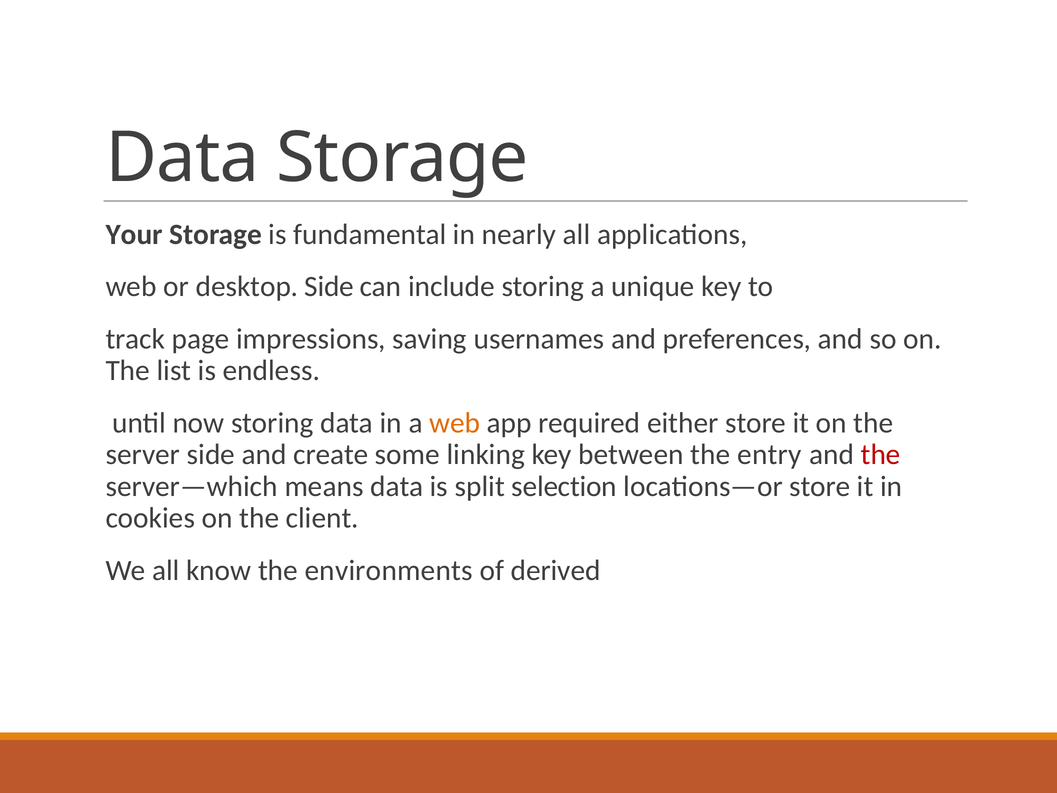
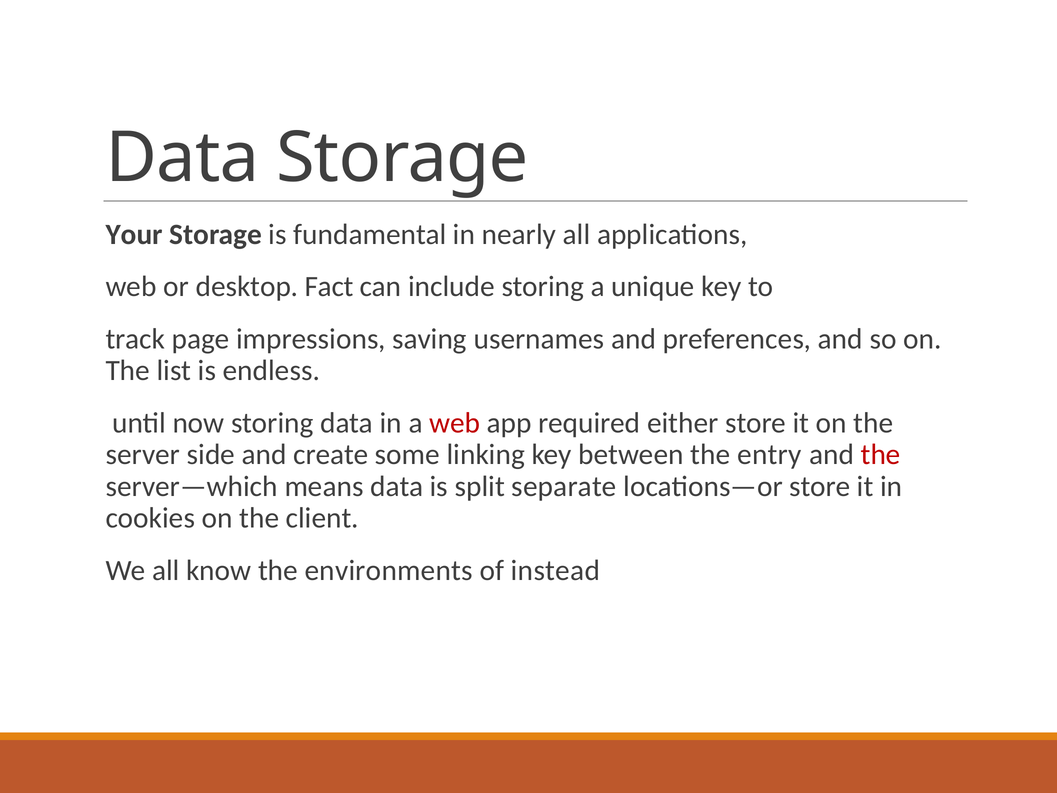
desktop Side: Side -> Fact
web at (455, 423) colour: orange -> red
selection: selection -> separate
derived: derived -> instead
